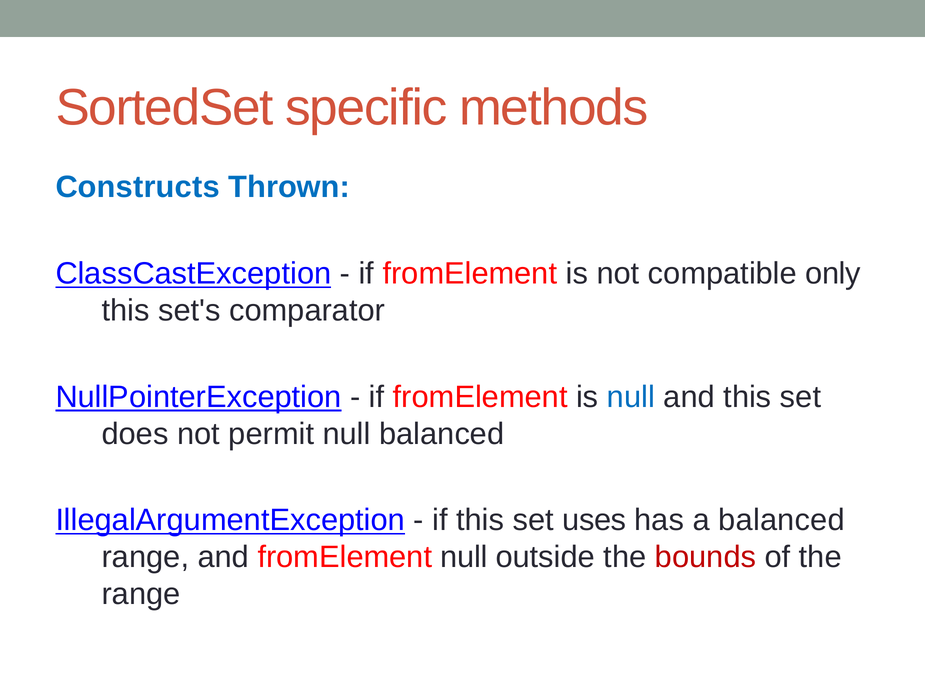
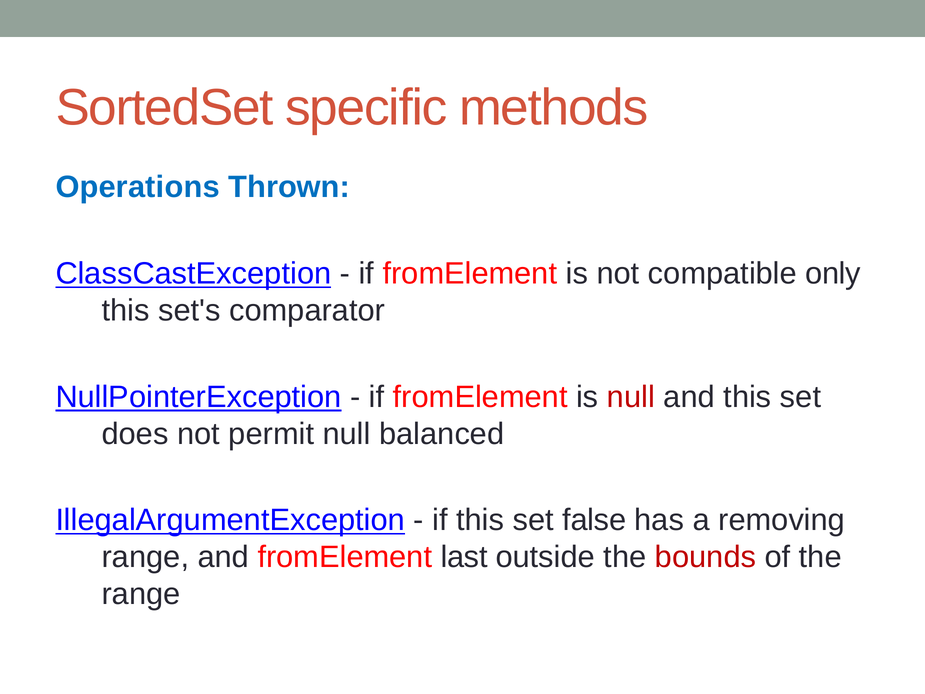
Constructs: Constructs -> Operations
null at (631, 397) colour: blue -> red
uses: uses -> false
a balanced: balanced -> removing
fromElement null: null -> last
